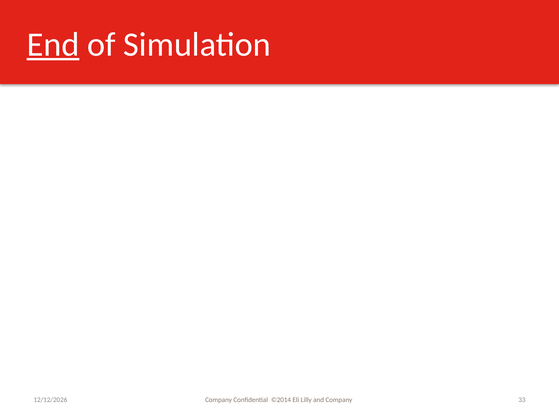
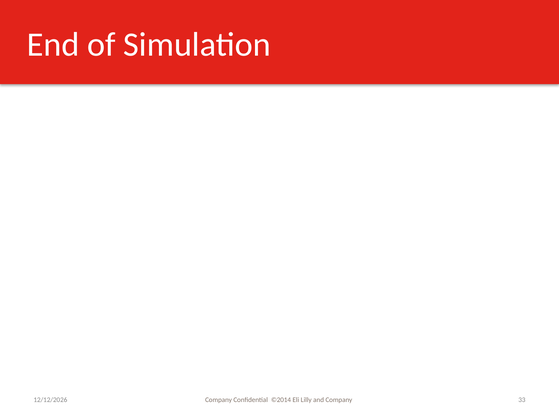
End underline: present -> none
